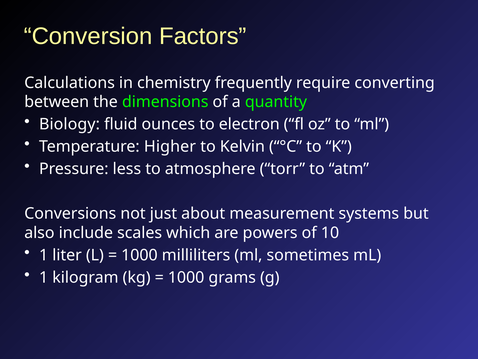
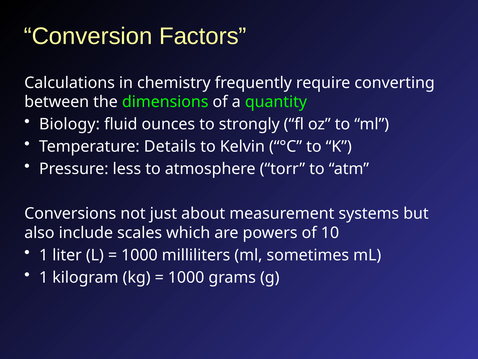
electron: electron -> strongly
Higher: Higher -> Details
